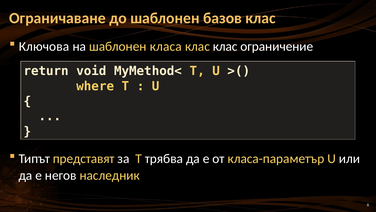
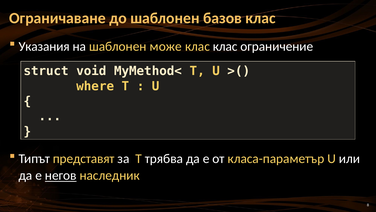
Ключова: Ключова -> Указания
класа: класа -> може
return: return -> struct
негов underline: none -> present
